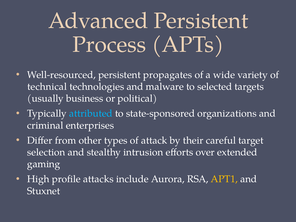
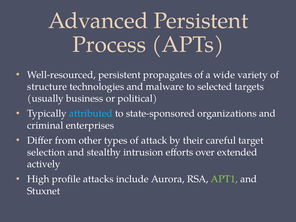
technical: technical -> structure
gaming: gaming -> actively
APT1 colour: yellow -> light green
